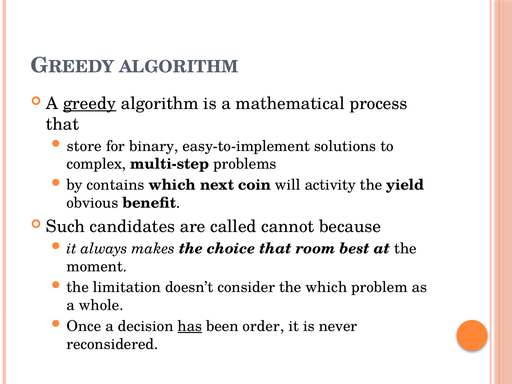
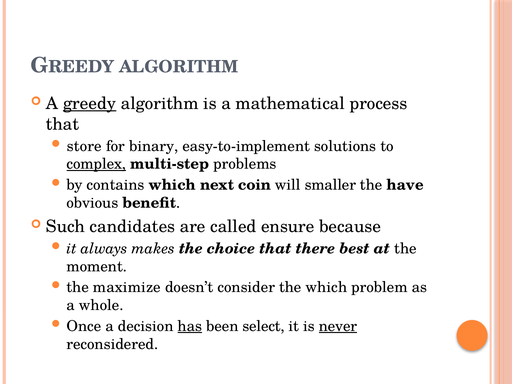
complex underline: none -> present
activity: activity -> smaller
yield: yield -> have
cannot: cannot -> ensure
room: room -> there
limitation: limitation -> maximize
order: order -> select
never underline: none -> present
